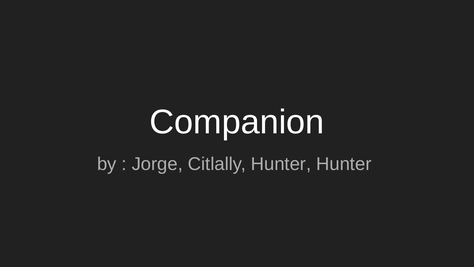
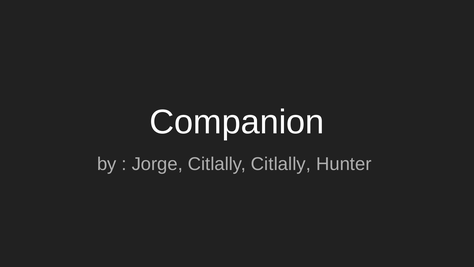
Citlally Hunter: Hunter -> Citlally
